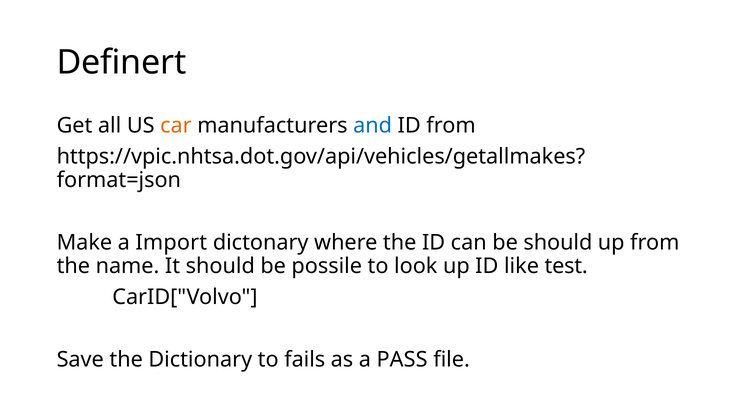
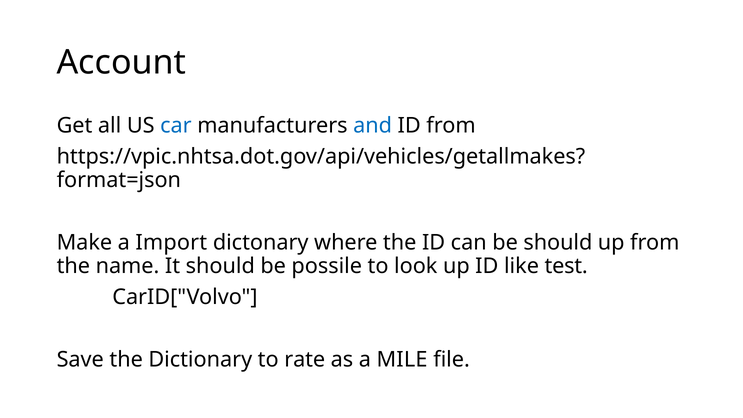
Definert: Definert -> Account
car colour: orange -> blue
fails: fails -> rate
PASS: PASS -> MILE
